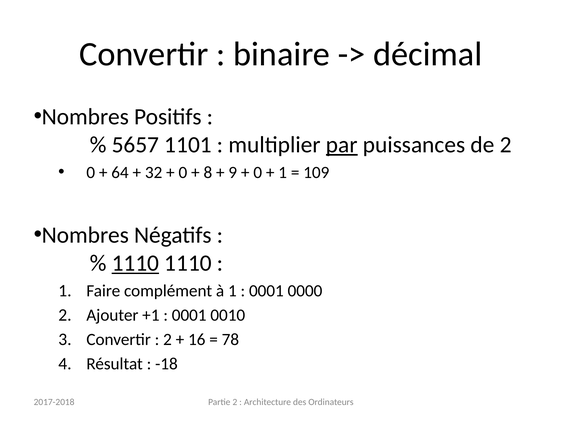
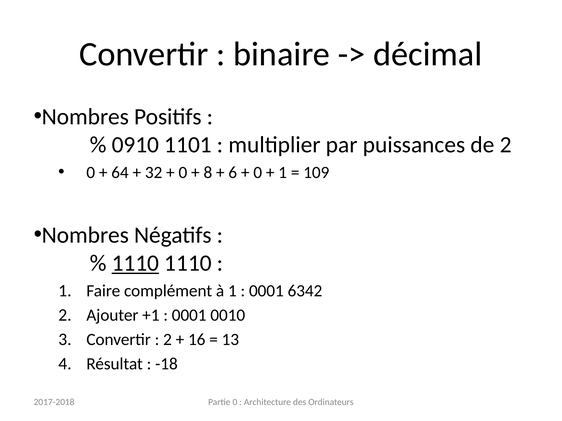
5657: 5657 -> 0910
par underline: present -> none
9: 9 -> 6
0000: 0000 -> 6342
78: 78 -> 13
Partie 2: 2 -> 0
